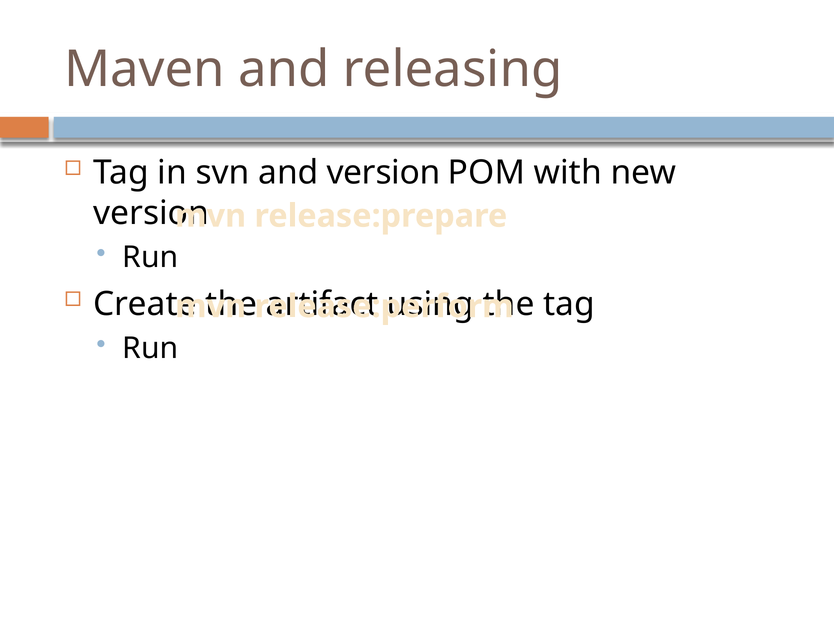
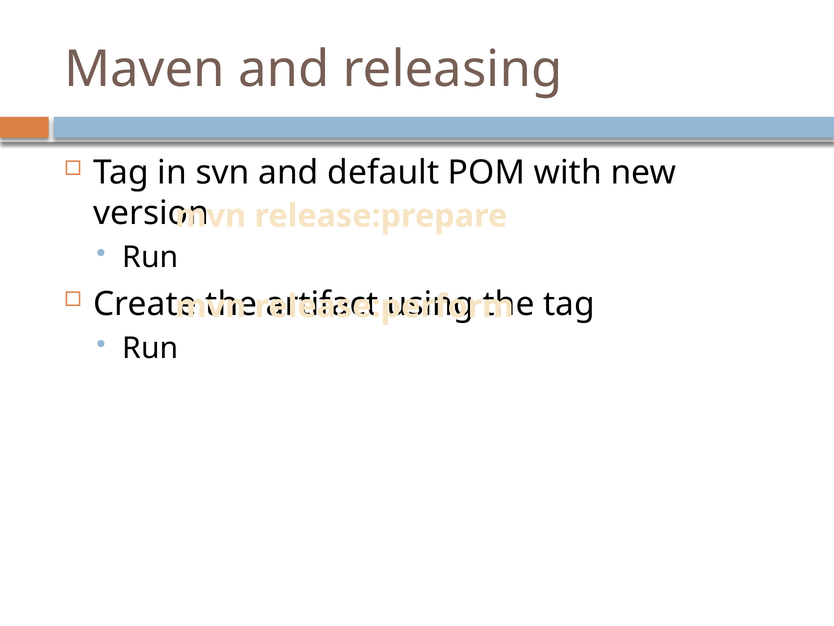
and version: version -> default
